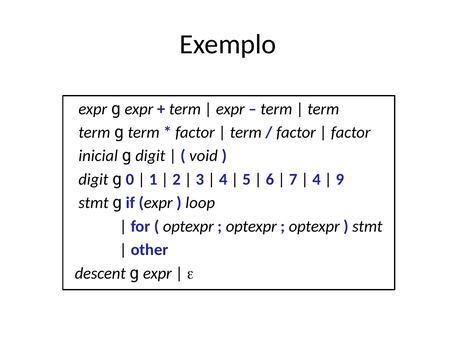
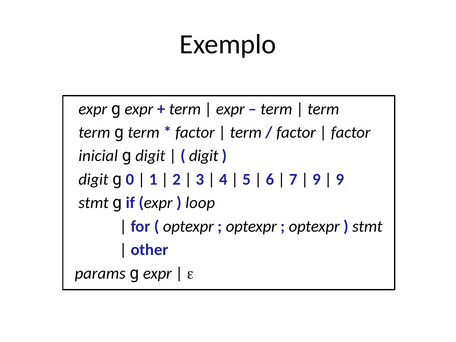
void at (204, 156): void -> digit
4 at (317, 179): 4 -> 9
descent: descent -> params
